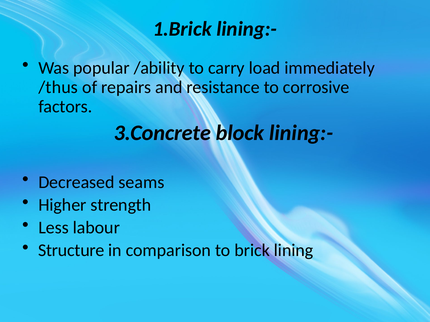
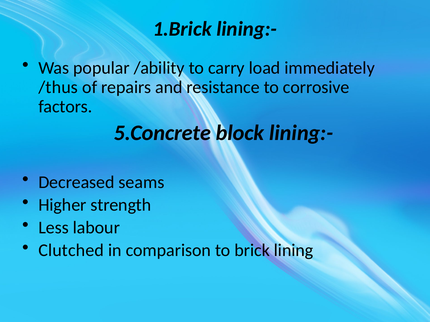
3.Concrete: 3.Concrete -> 5.Concrete
Structure: Structure -> Clutched
